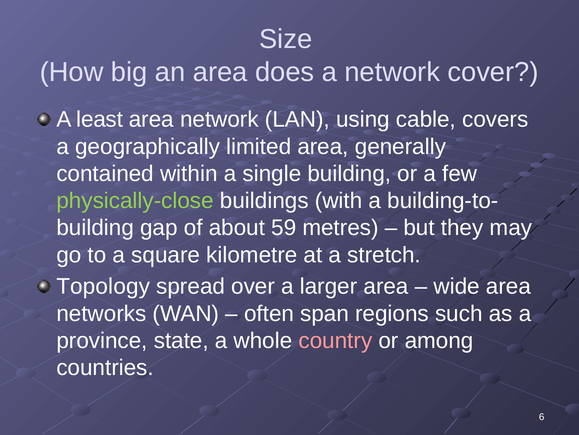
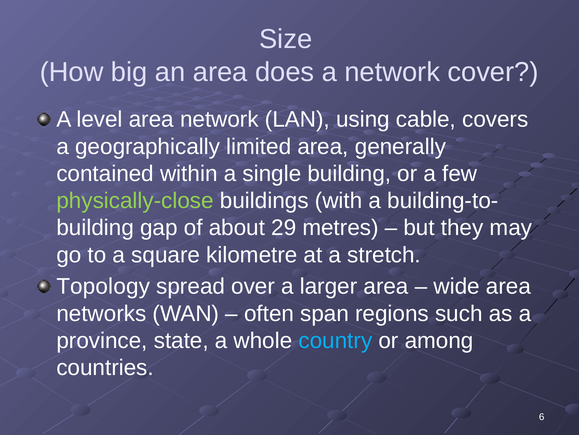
least: least -> level
59: 59 -> 29
country colour: pink -> light blue
